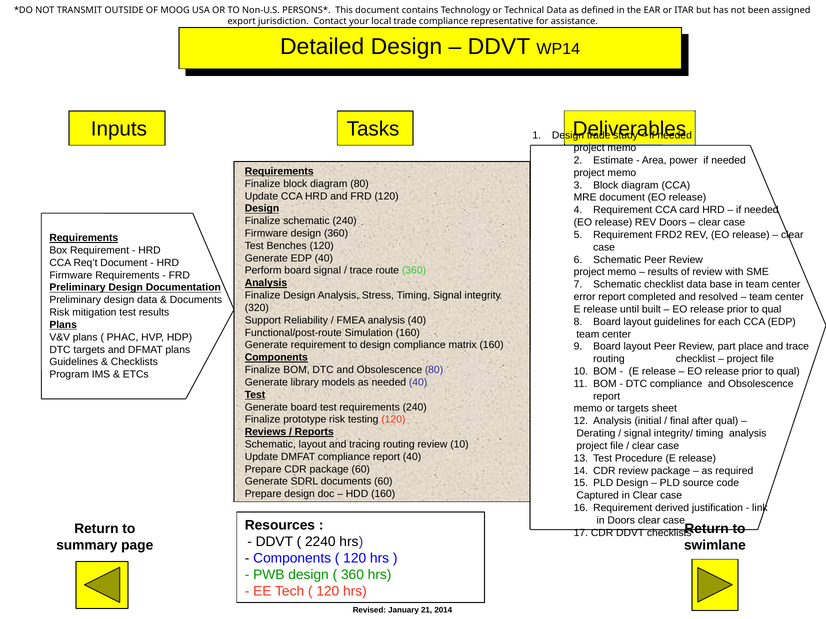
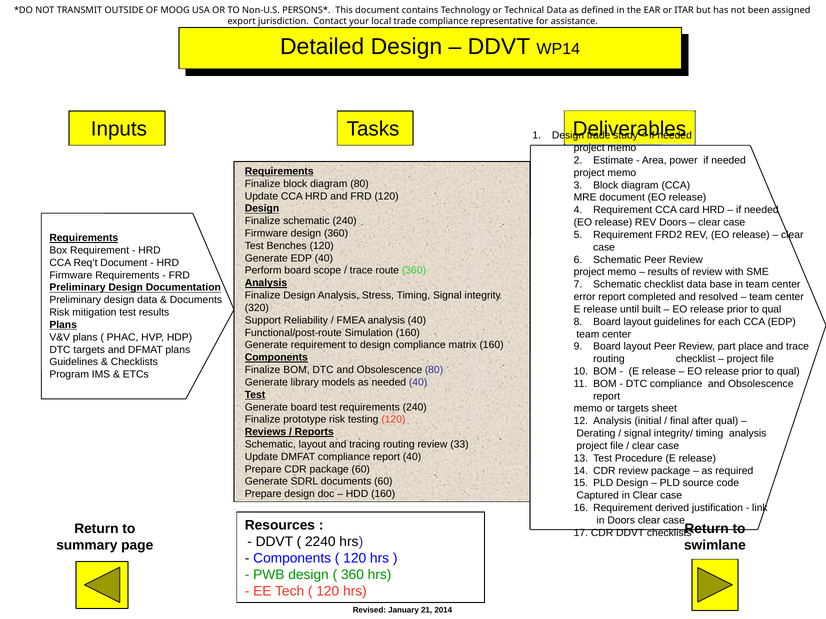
board signal: signal -> scope
review 10: 10 -> 33
